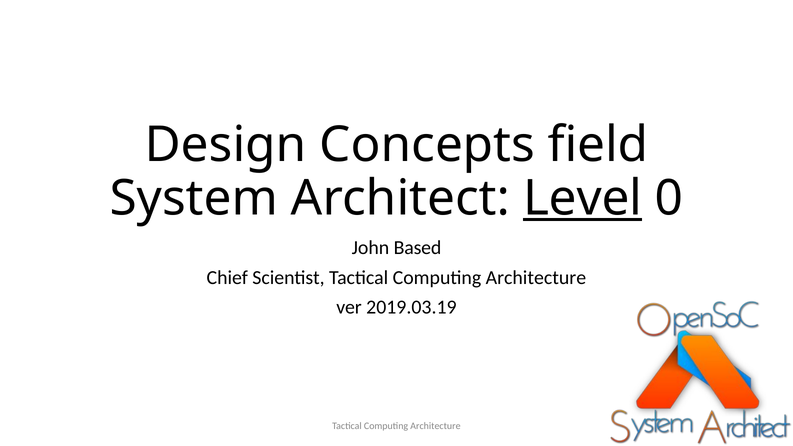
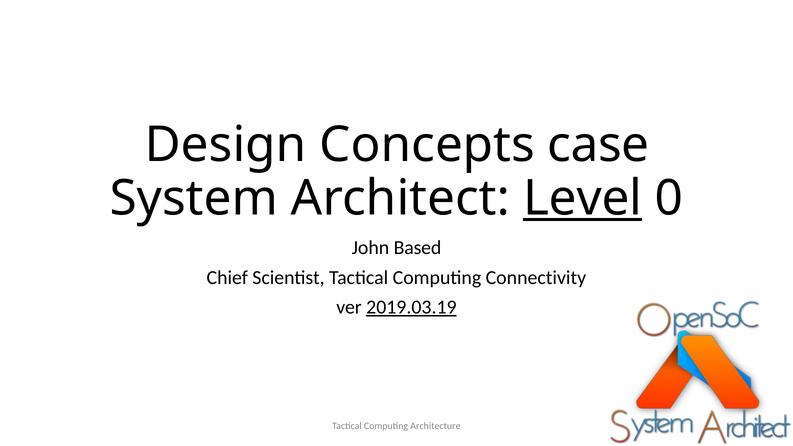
field: field -> case
Scientist Tactical Computing Architecture: Architecture -> Connectivity
2019.03.19 underline: none -> present
